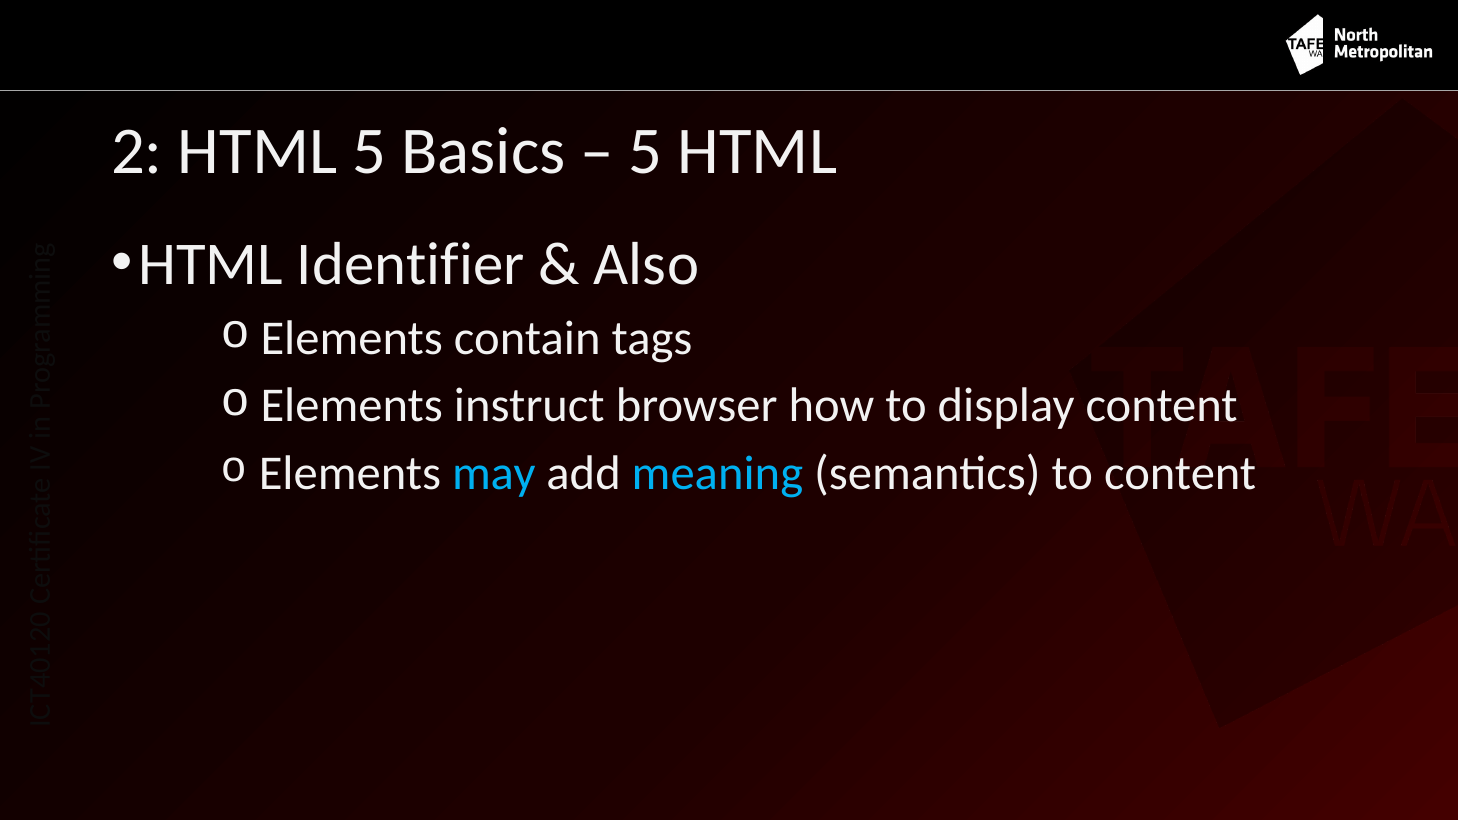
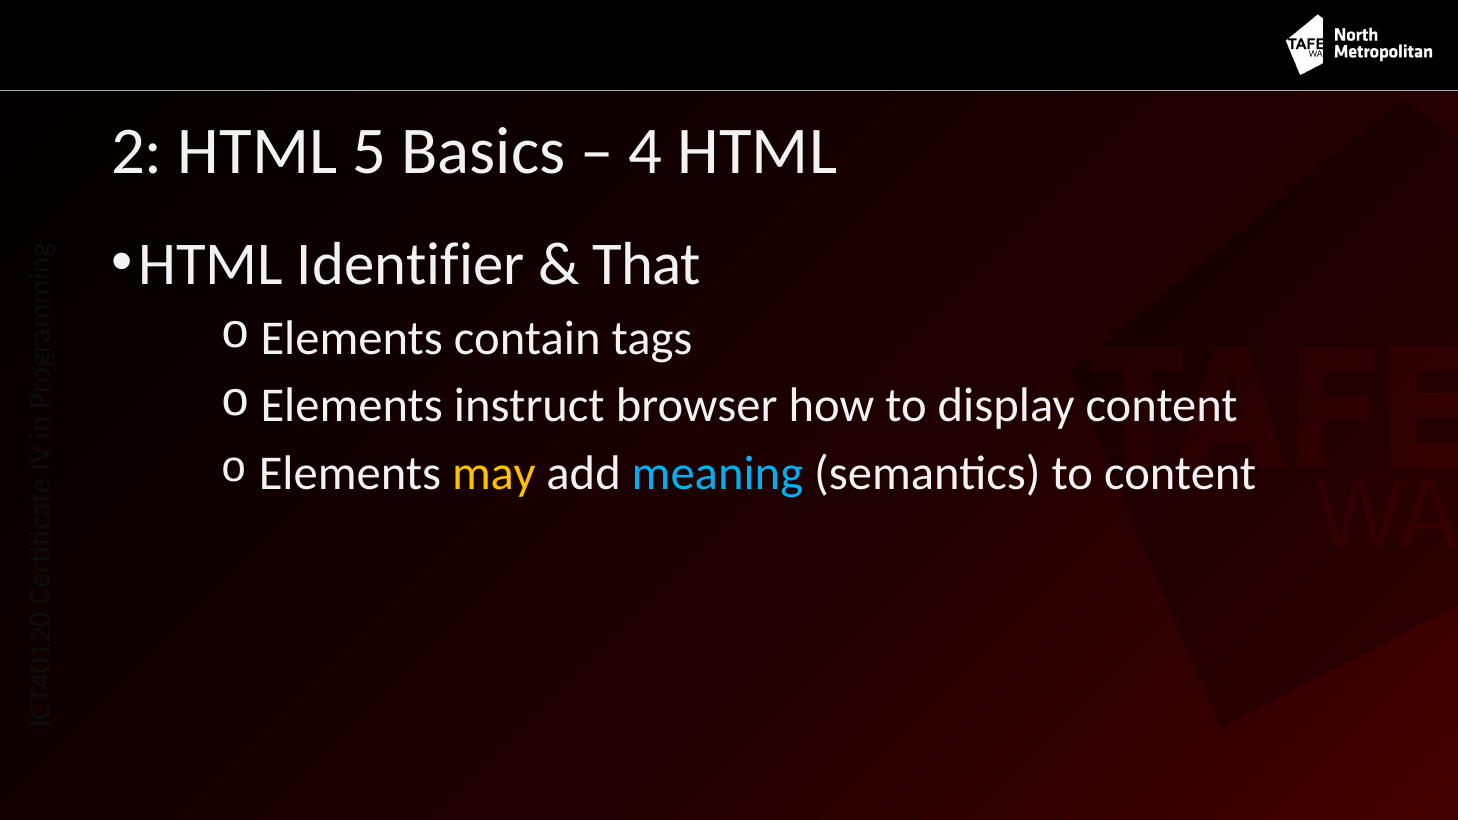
5 at (646, 152): 5 -> 4
Also: Also -> That
may colour: light blue -> yellow
